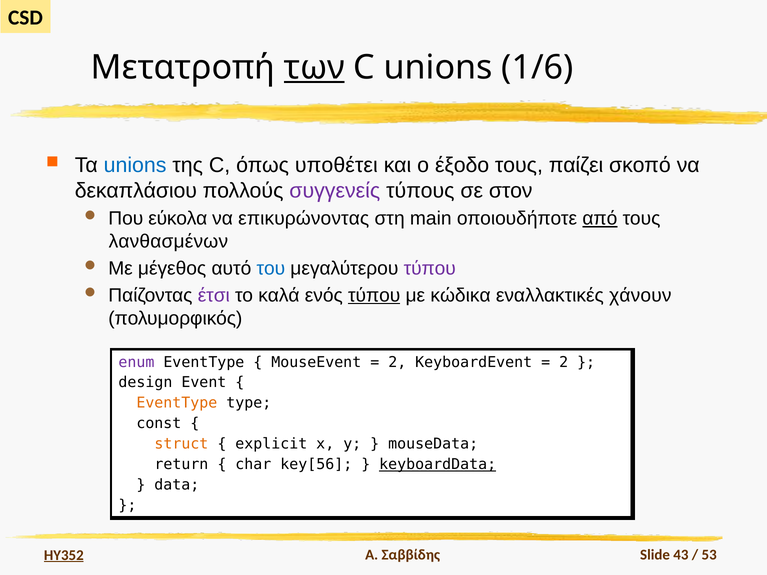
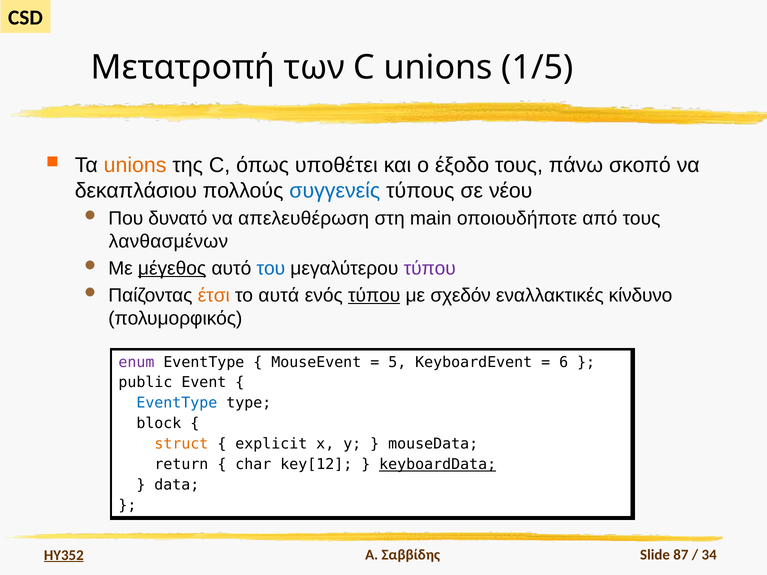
των underline: present -> none
1/6: 1/6 -> 1/5
unions at (135, 165) colour: blue -> orange
παίζει: παίζει -> πάνω
συγγενείς colour: purple -> blue
στον: στον -> νέου
εύκολα: εύκολα -> δυνατό
επικυρώνοντας: επικυρώνοντας -> απελευθέρωση
από underline: present -> none
μέγεθος underline: none -> present
έτσι colour: purple -> orange
καλά: καλά -> αυτά
κώδικα: κώδικα -> σχεδόν
χάνουν: χάνουν -> κίνδυνο
2 at (397, 362): 2 -> 5
2 at (564, 362): 2 -> 6
design: design -> public
EventType at (177, 403) colour: orange -> blue
const: const -> block
key[56: key[56 -> key[12
43: 43 -> 87
53: 53 -> 34
